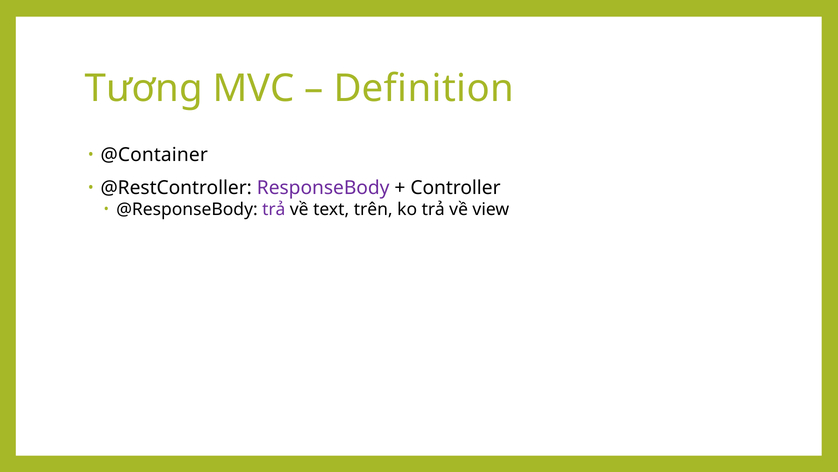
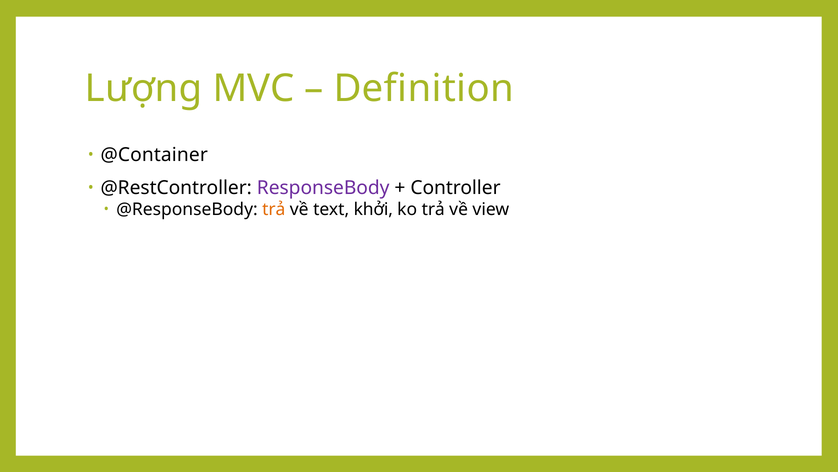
Tương: Tương -> Lượng
trả at (274, 209) colour: purple -> orange
trên: trên -> khởi
